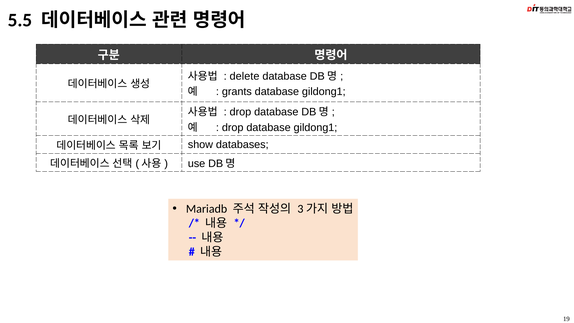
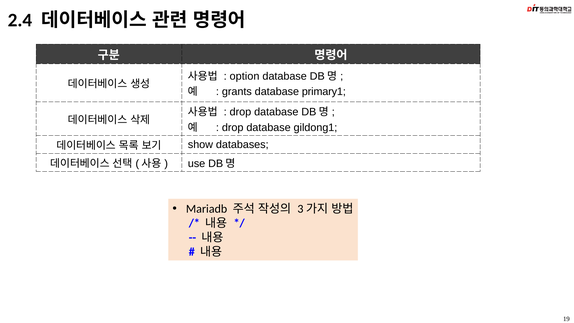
5.5: 5.5 -> 2.4
delete: delete -> option
gildong1 at (324, 92): gildong1 -> primary1
